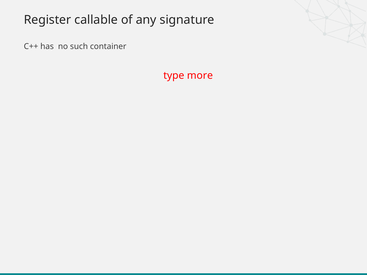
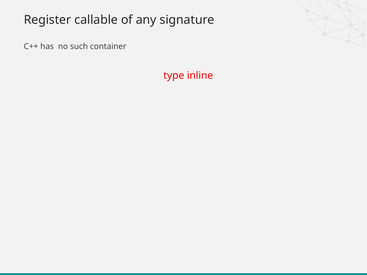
more: more -> inline
